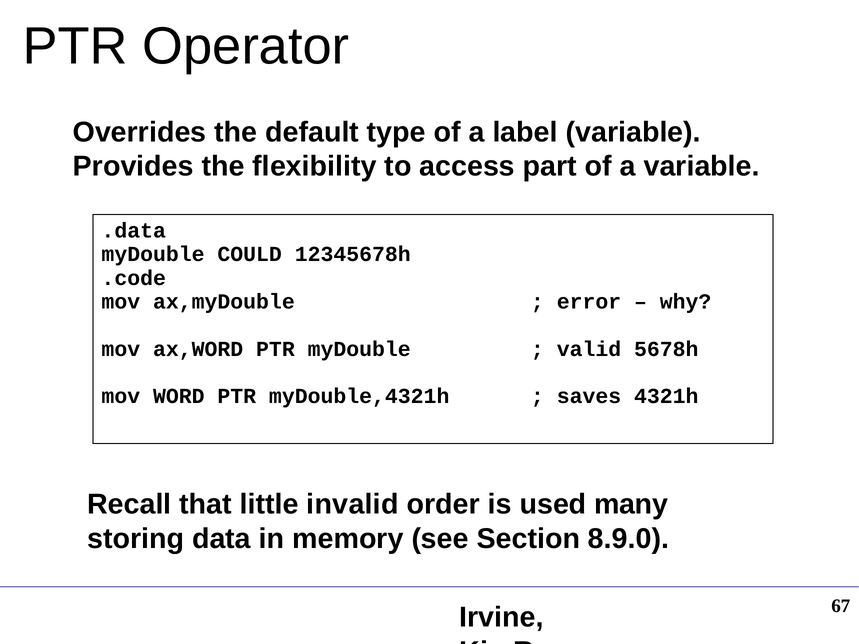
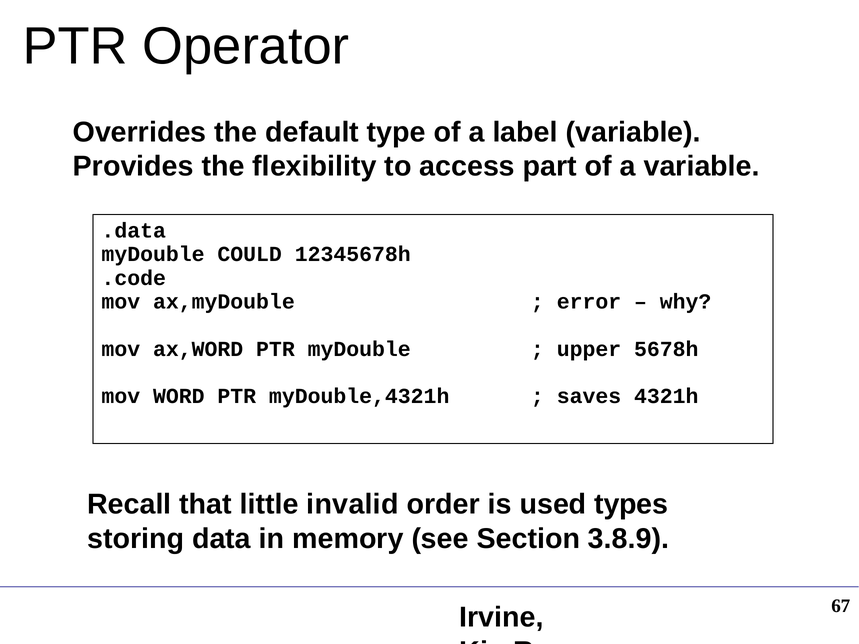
valid: valid -> upper
many: many -> types
8.9.0: 8.9.0 -> 3.8.9
